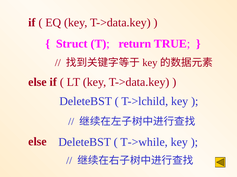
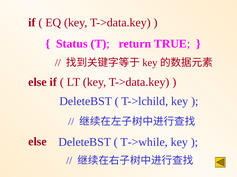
Struct: Struct -> Status
